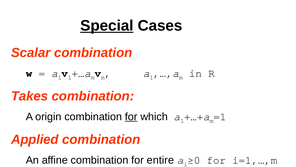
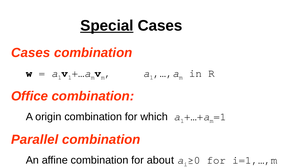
Scalar at (31, 53): Scalar -> Cases
Takes: Takes -> Office
for at (131, 116) underline: present -> none
Applied: Applied -> Parallel
entire: entire -> about
